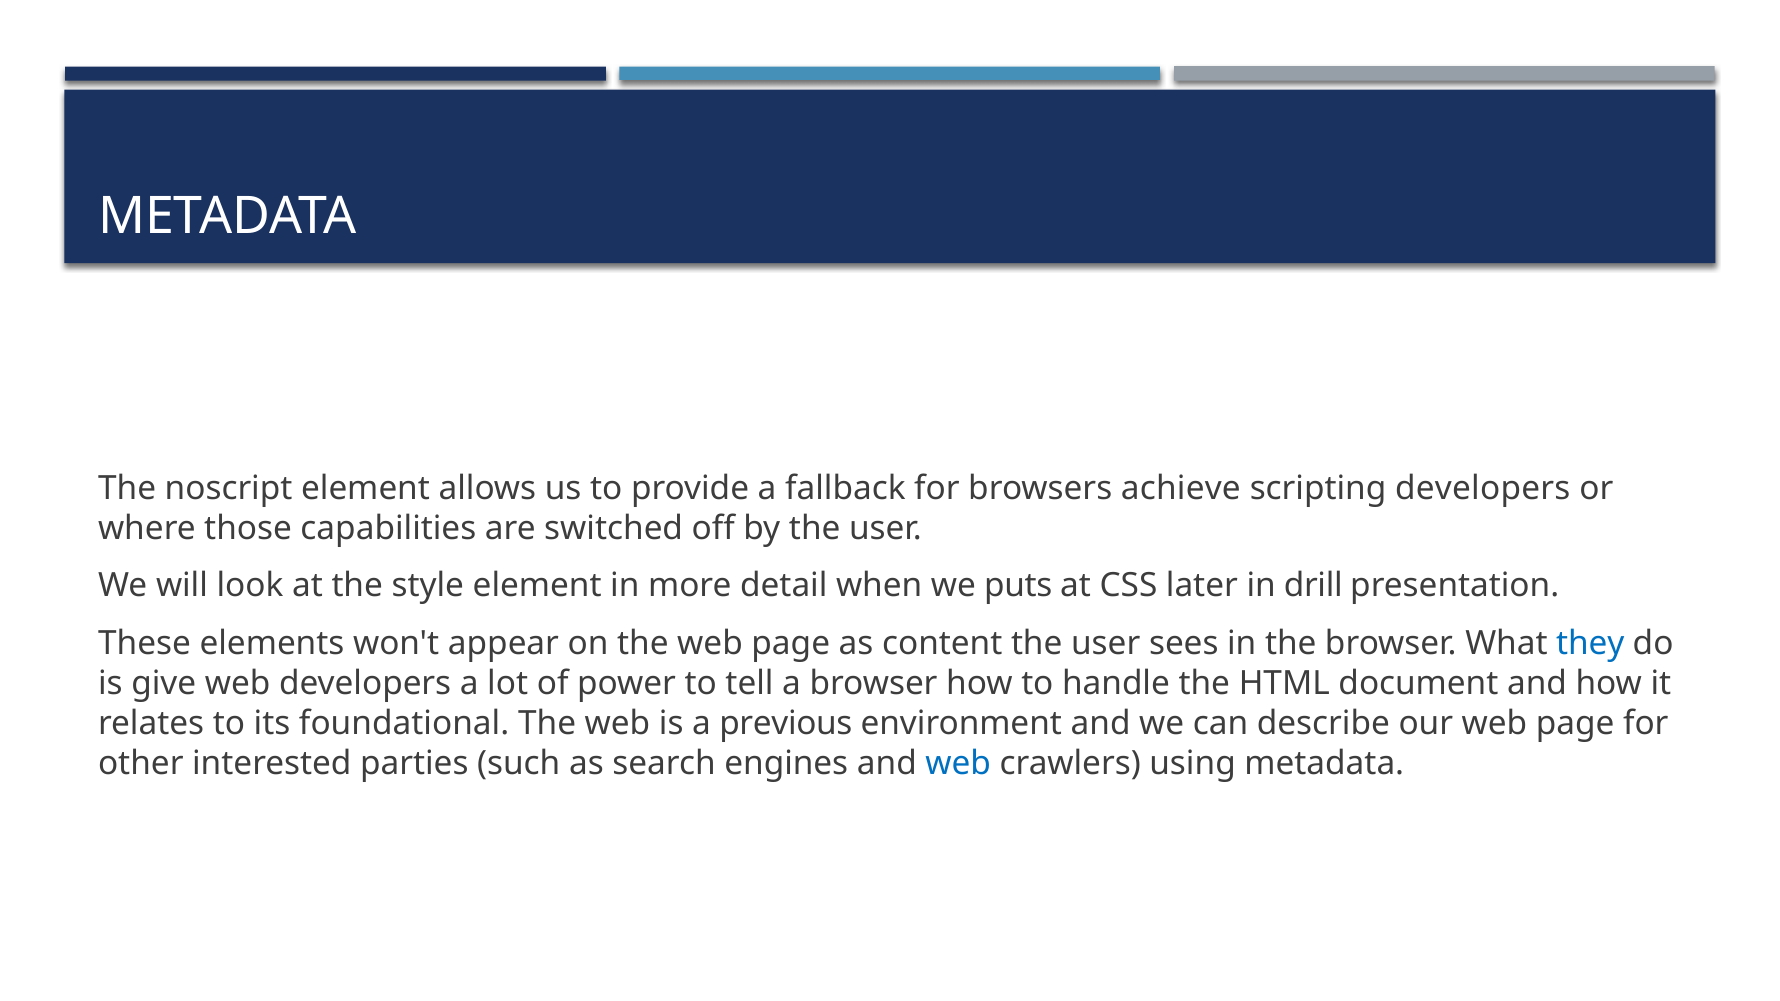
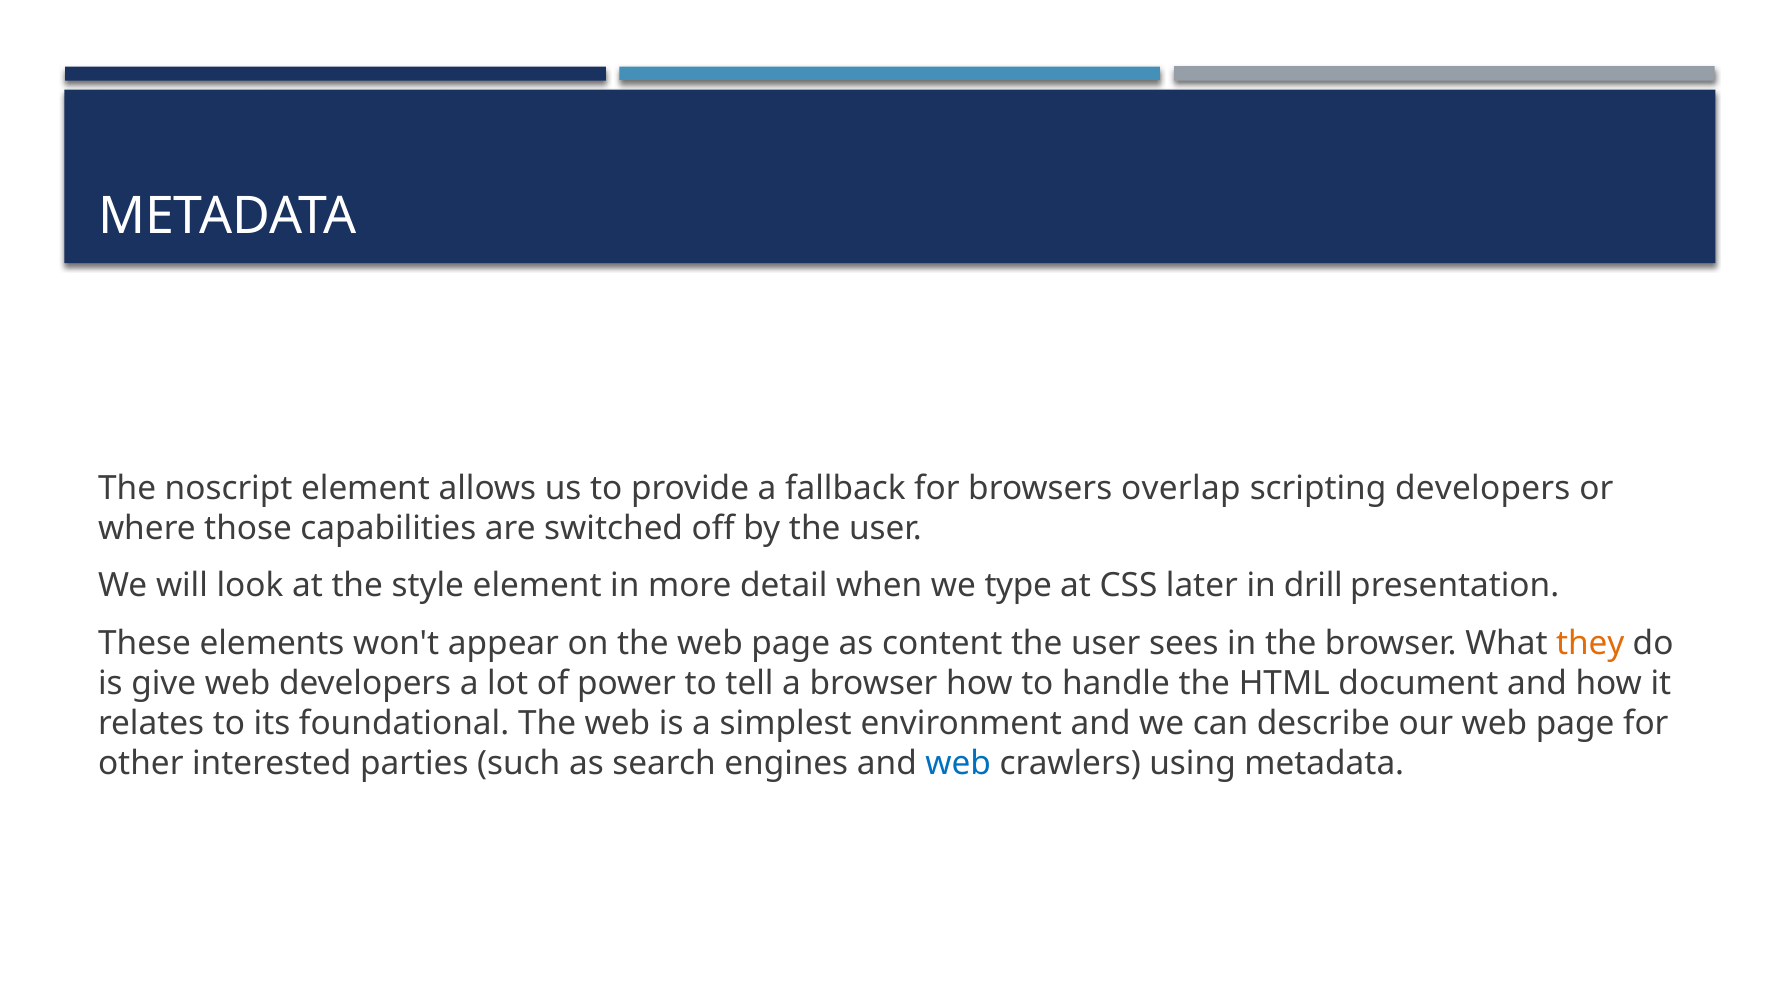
achieve: achieve -> overlap
puts: puts -> type
they colour: blue -> orange
previous: previous -> simplest
